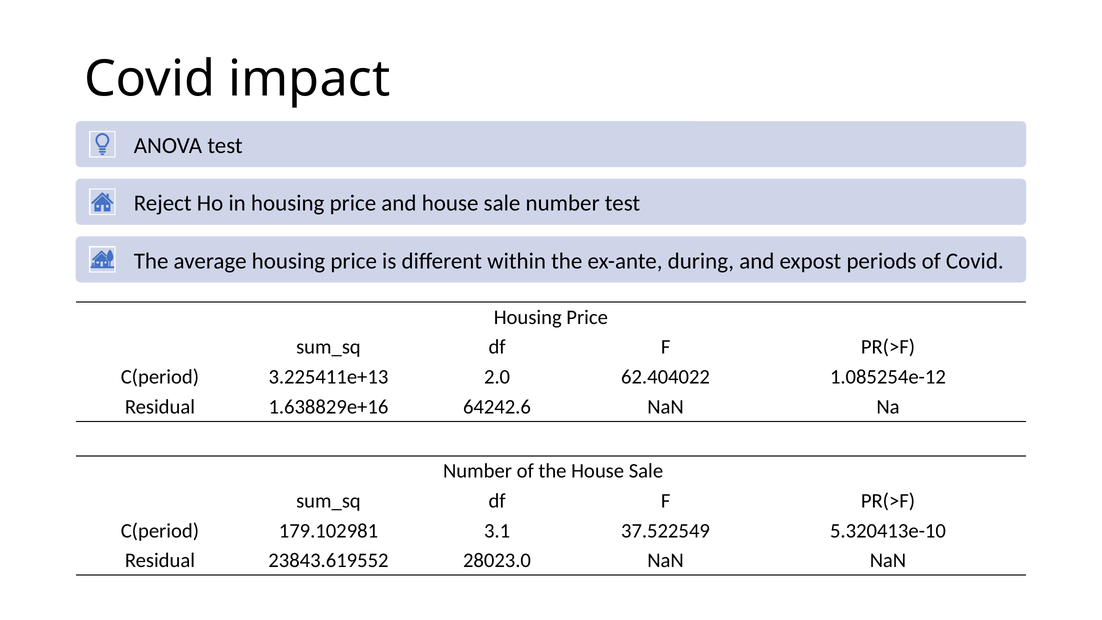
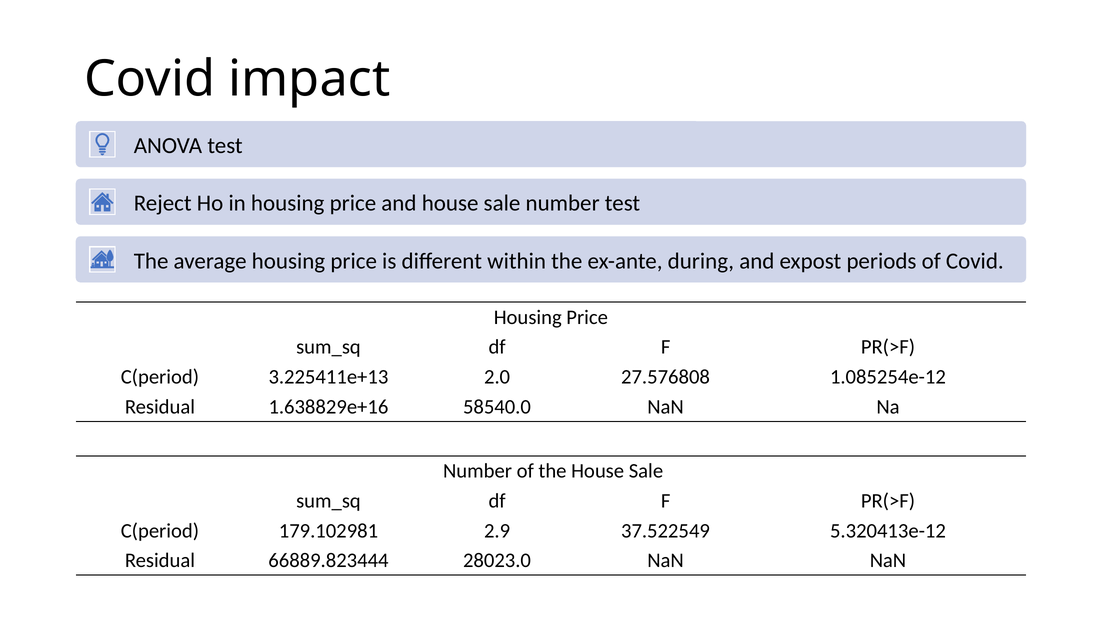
62.404022: 62.404022 -> 27.576808
64242.6: 64242.6 -> 58540.0
3.1: 3.1 -> 2.9
5.320413e-10: 5.320413e-10 -> 5.320413e-12
23843.619552: 23843.619552 -> 66889.823444
